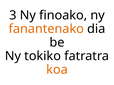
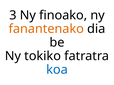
koa colour: orange -> blue
